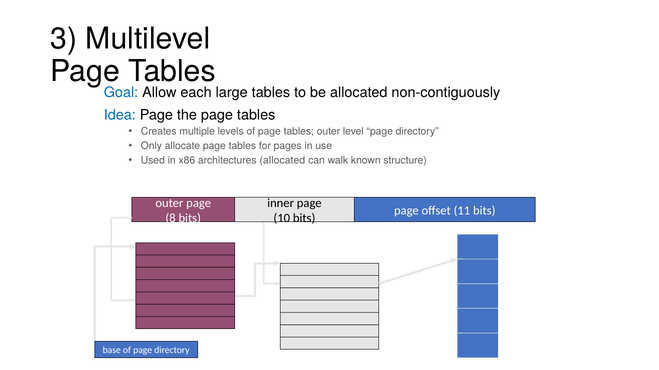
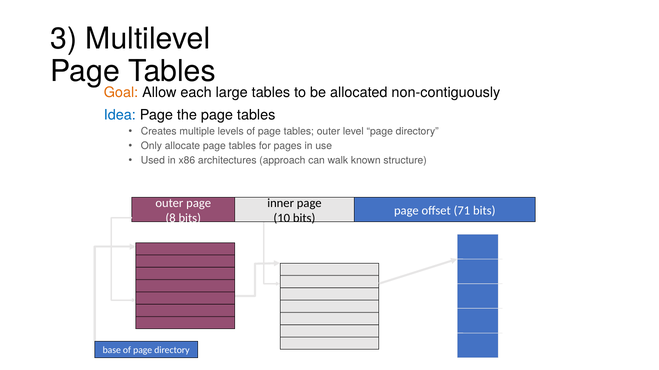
Goal colour: blue -> orange
architectures allocated: allocated -> approach
11: 11 -> 71
